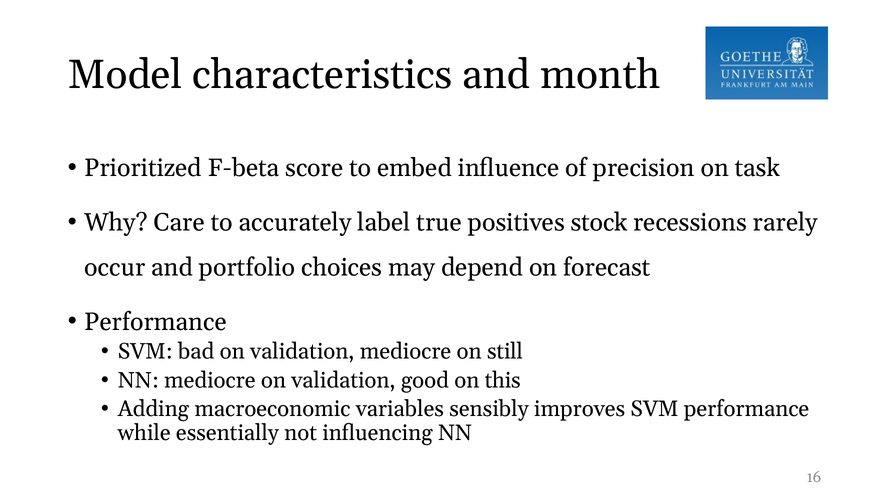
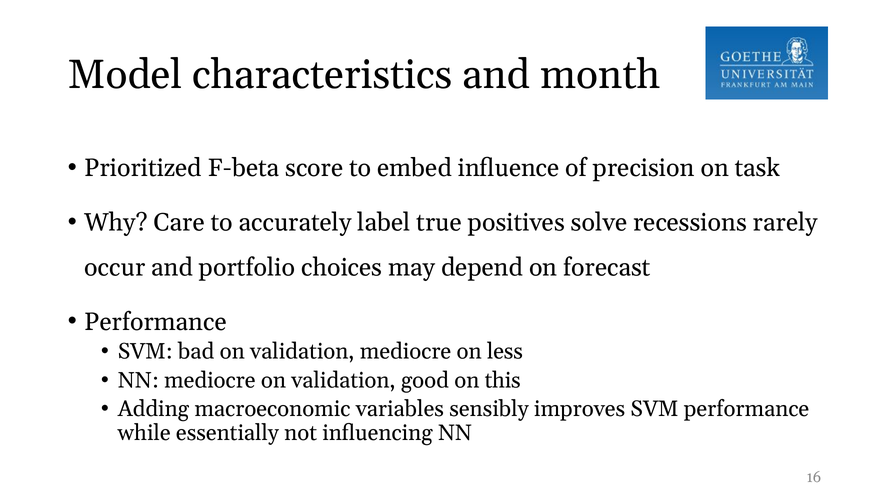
stock: stock -> solve
still: still -> less
